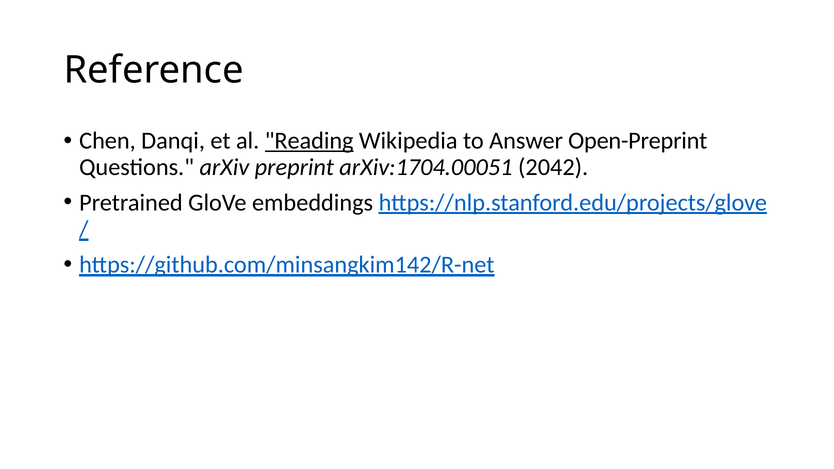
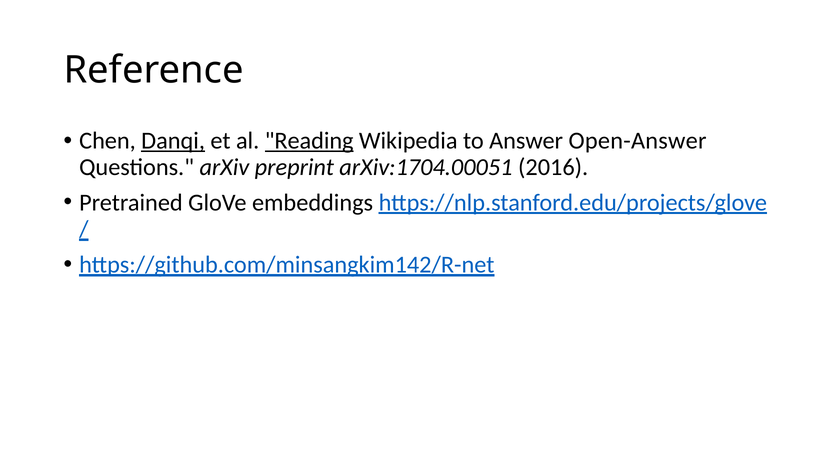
Danqi underline: none -> present
Open-Preprint: Open-Preprint -> Open-Answer
2042: 2042 -> 2016
